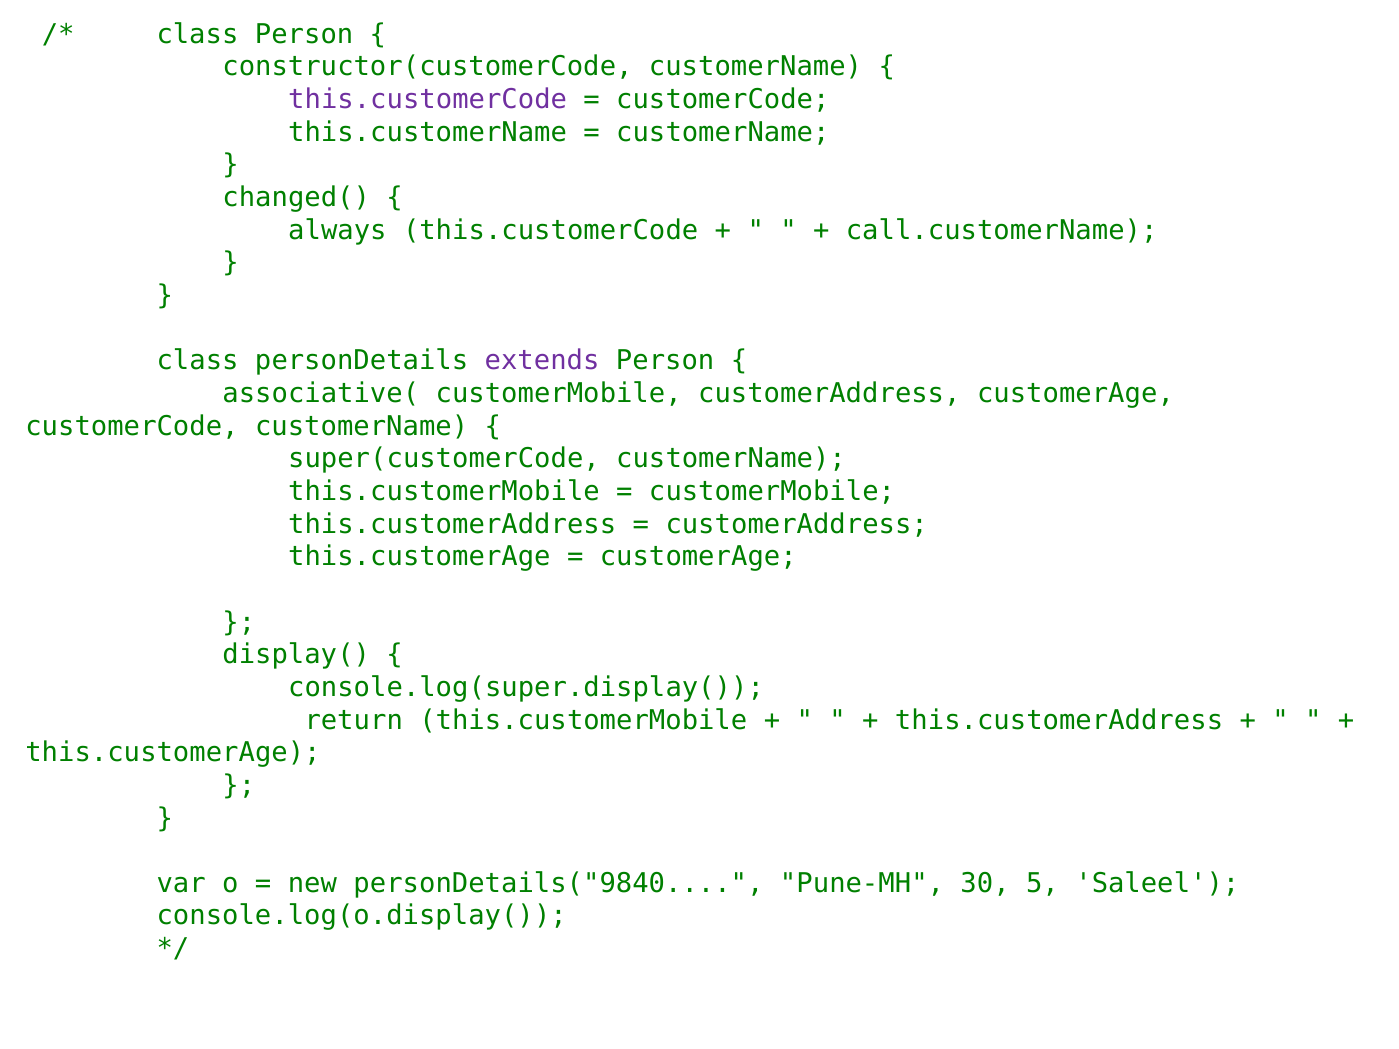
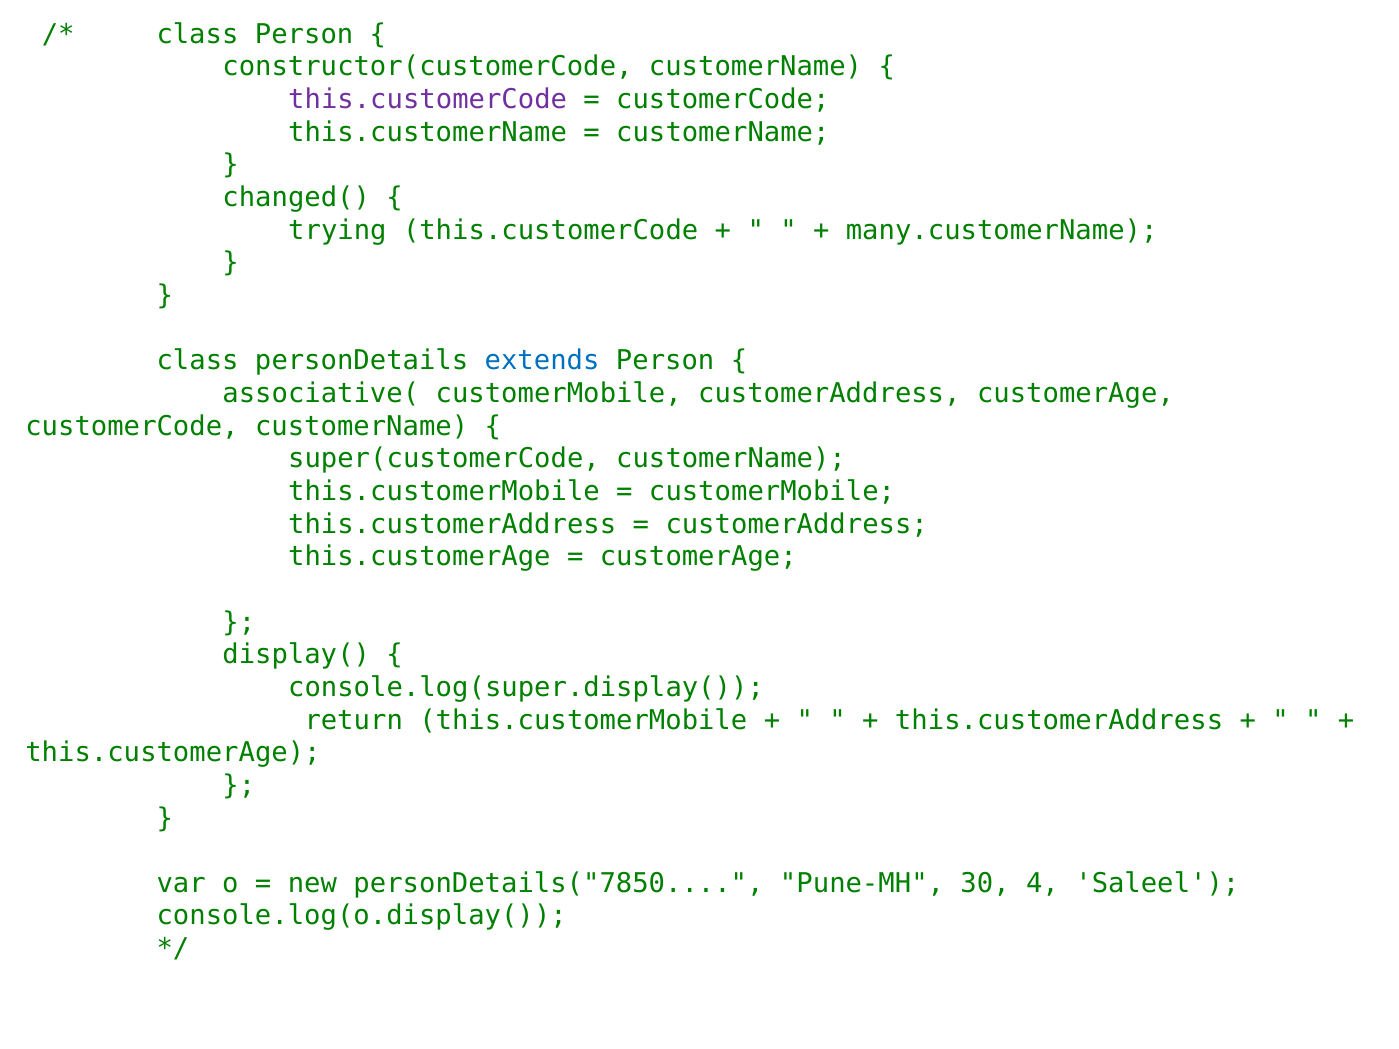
always: always -> trying
call.customerName: call.customerName -> many.customerName
extends colour: purple -> blue
personDetails("9840: personDetails("9840 -> personDetails("7850
5: 5 -> 4
